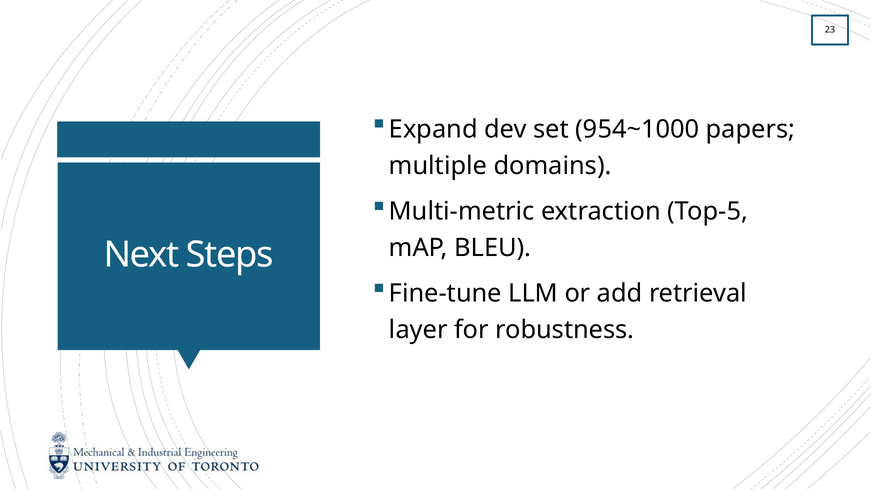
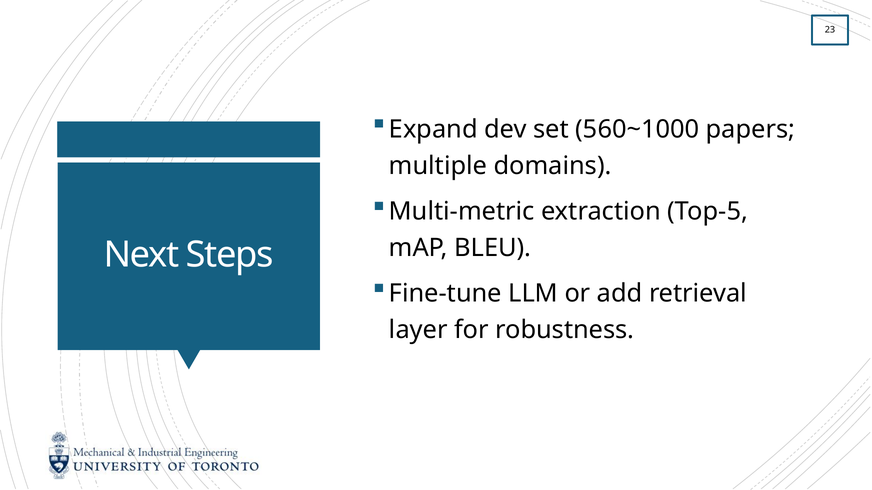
954~1000: 954~1000 -> 560~1000
